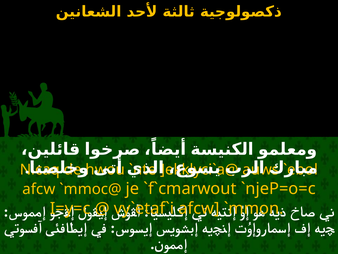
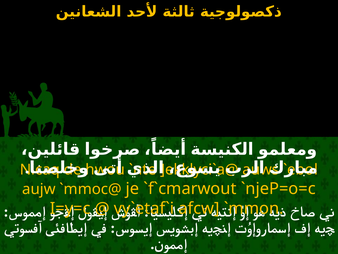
afcw at (39, 189): afcw -> aujw
